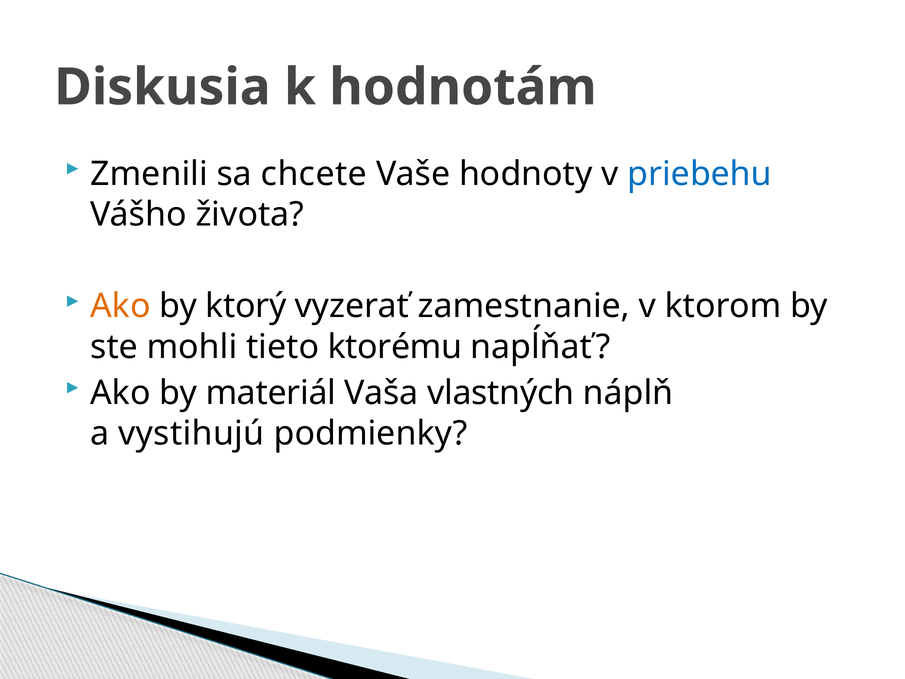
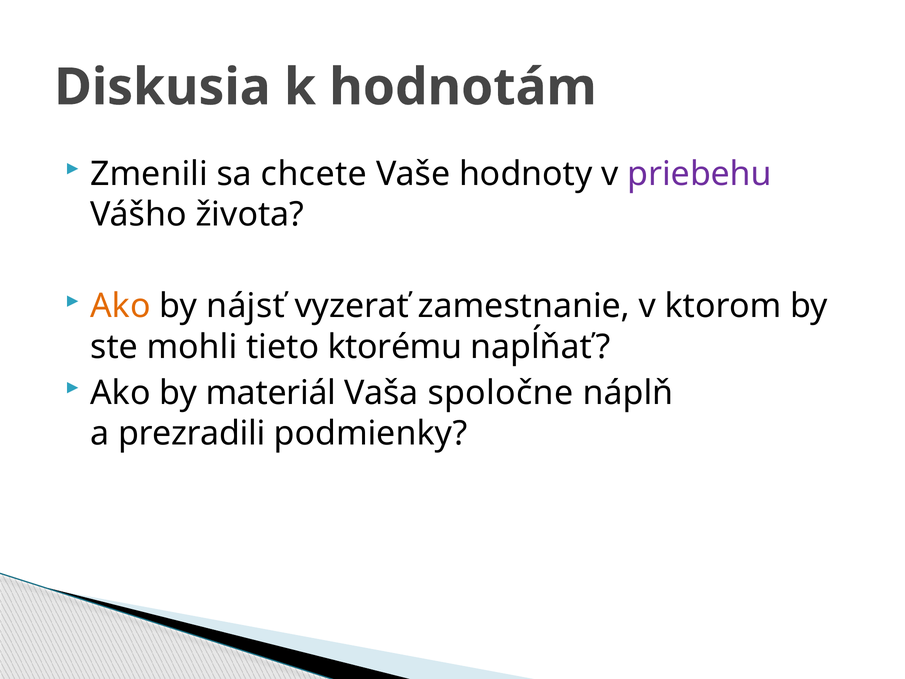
priebehu colour: blue -> purple
ktorý: ktorý -> nájsť
vlastných: vlastných -> spoločne
vystihujú: vystihujú -> prezradili
